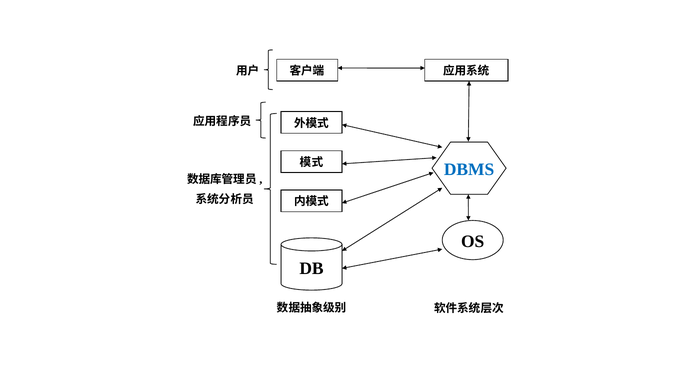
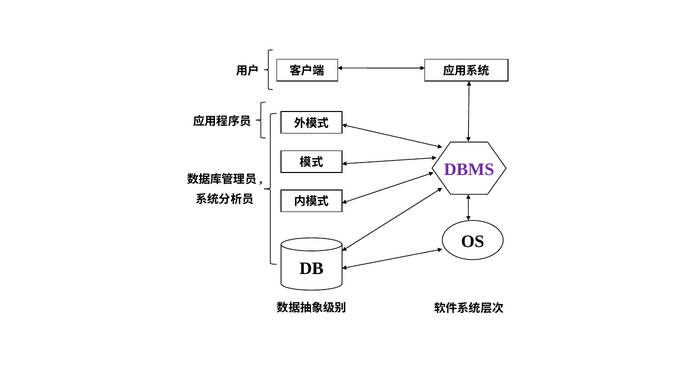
DBMS colour: blue -> purple
